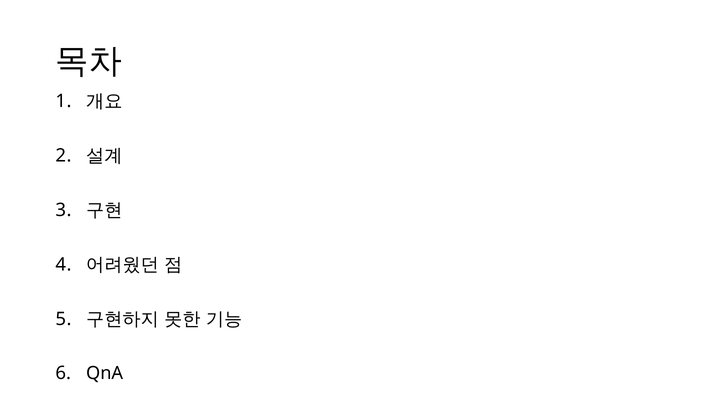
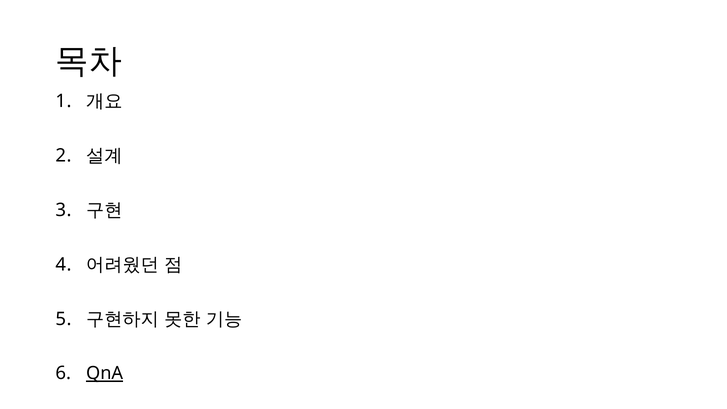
QnA underline: none -> present
